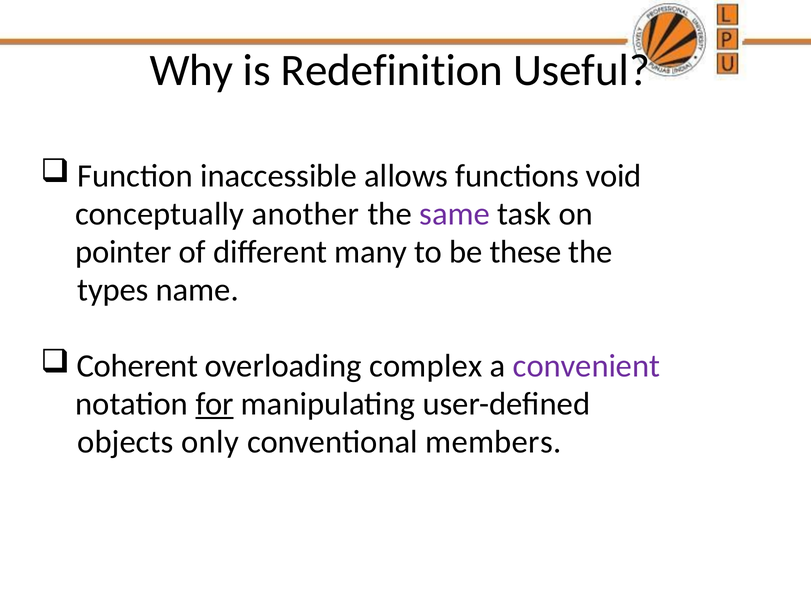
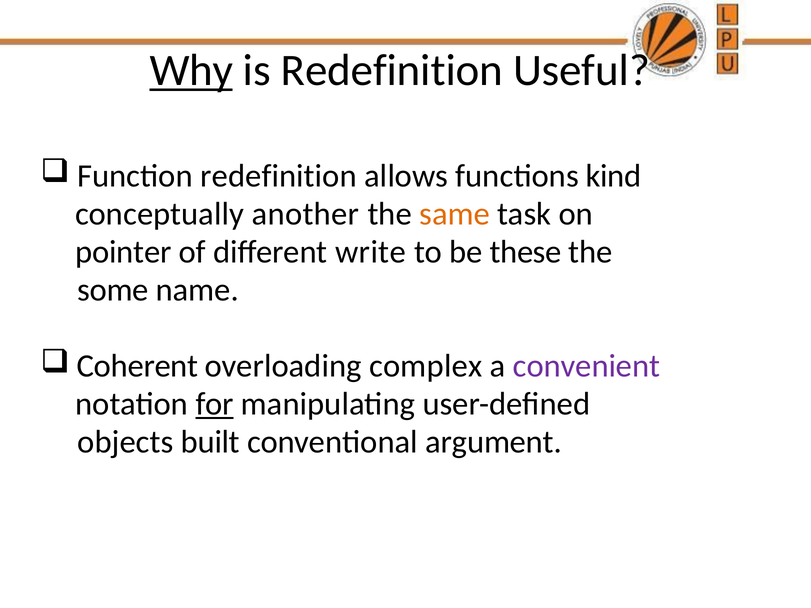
Why underline: none -> present
Function inaccessible: inaccessible -> redefinition
void: void -> kind
same colour: purple -> orange
many: many -> write
types: types -> some
only: only -> built
members: members -> argument
